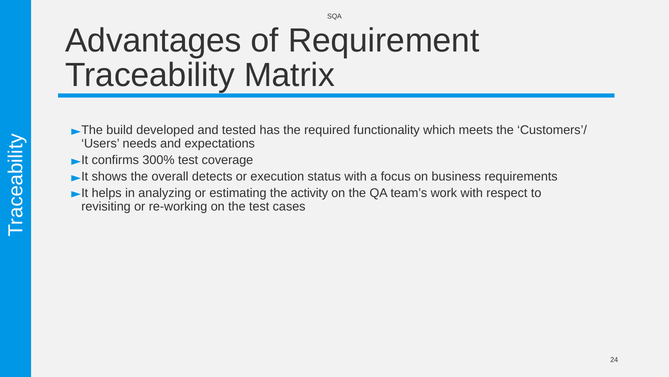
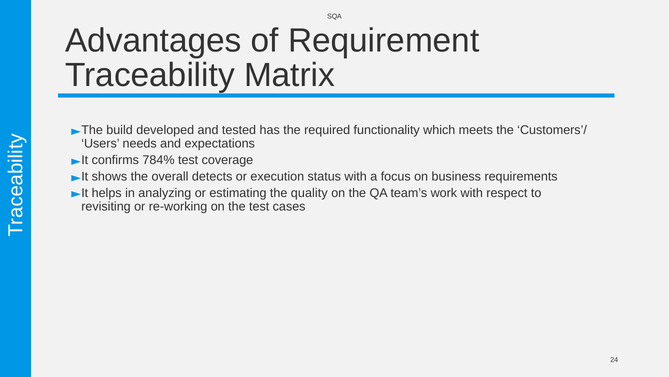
300%: 300% -> 784%
activity: activity -> quality
